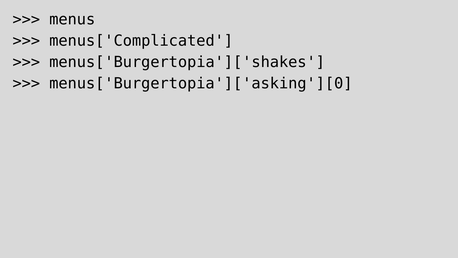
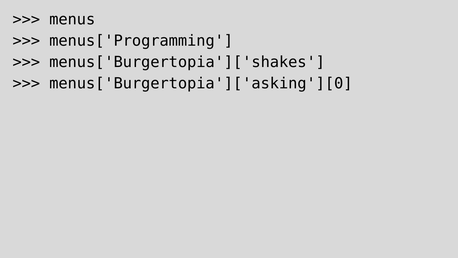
menus['Complicated: menus['Complicated -> menus['Programming
